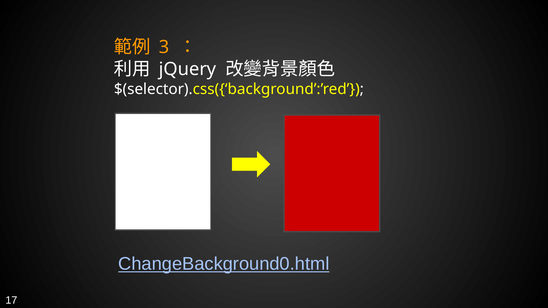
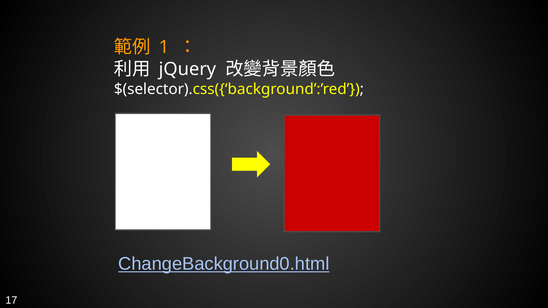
3: 3 -> 1
